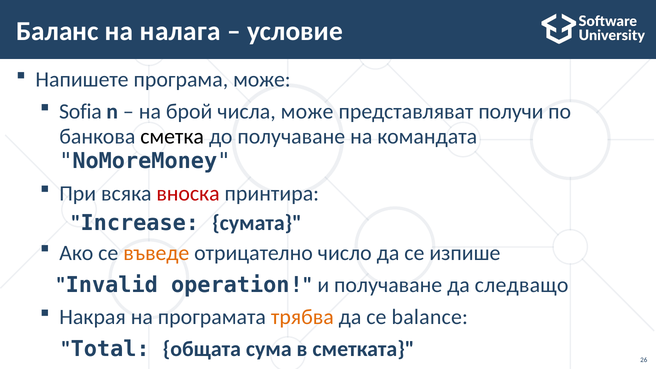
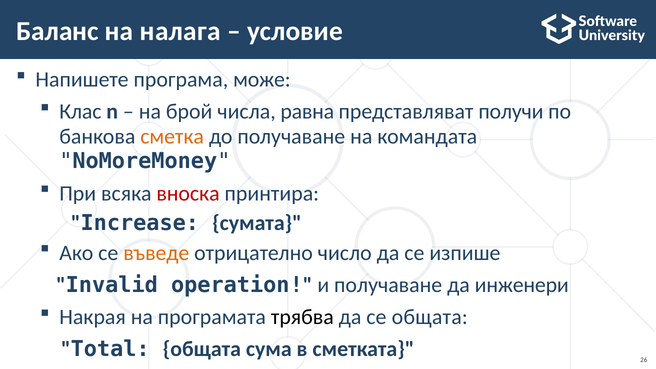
Sofia: Sofia -> Клас
числа може: може -> равна
сметка colour: black -> orange
следващо: следващо -> инженери
трябва colour: orange -> black
се balance: balance -> общата
